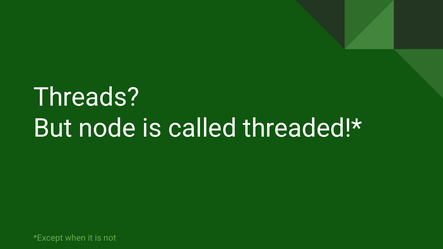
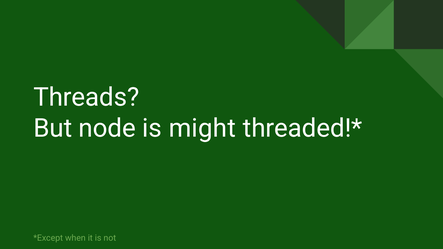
called: called -> might
